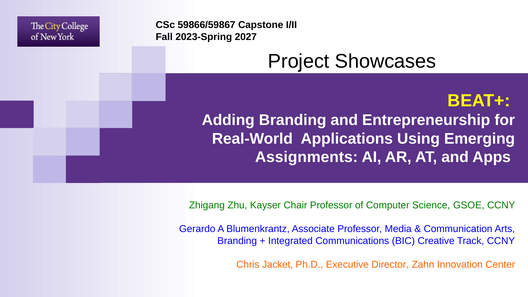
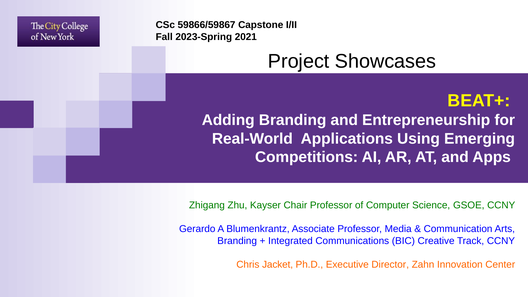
2027: 2027 -> 2021
Assignments: Assignments -> Competitions
